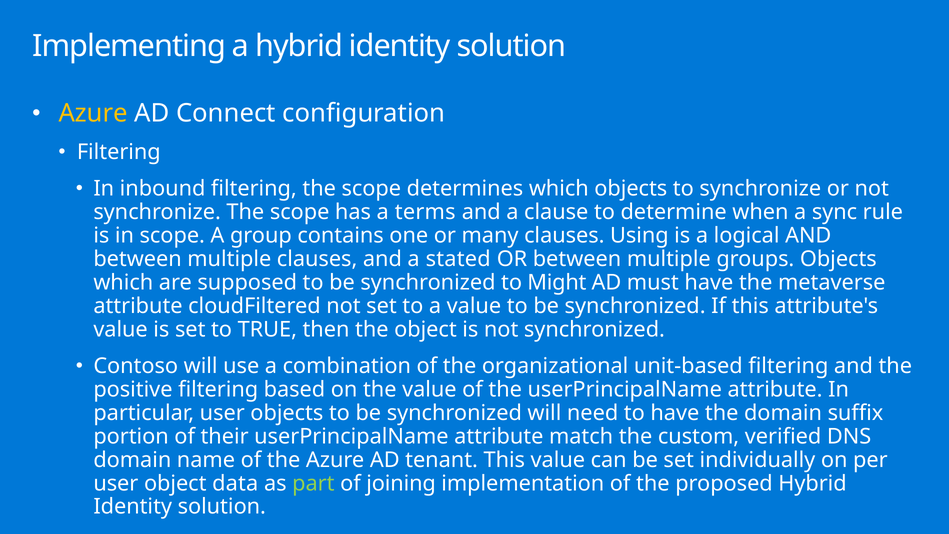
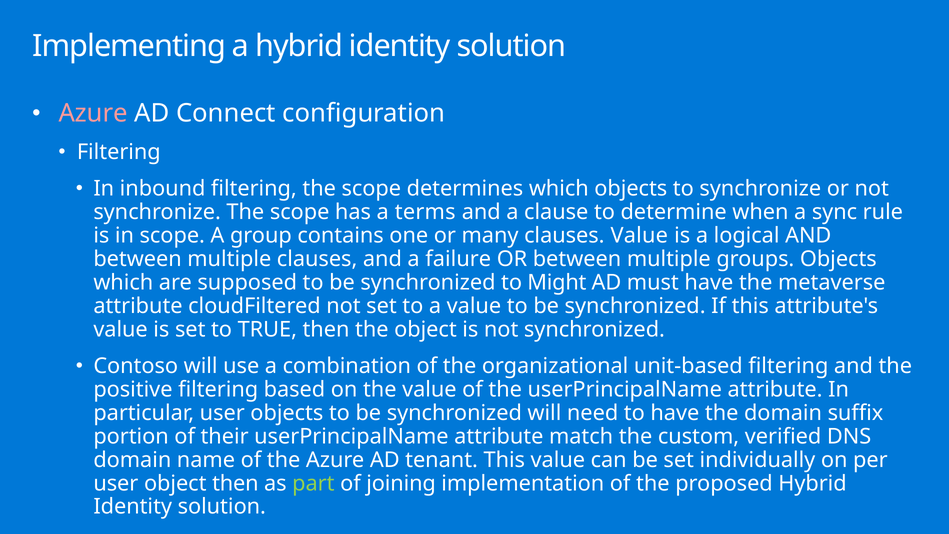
Azure at (93, 113) colour: yellow -> pink
clauses Using: Using -> Value
stated: stated -> failure
object data: data -> then
